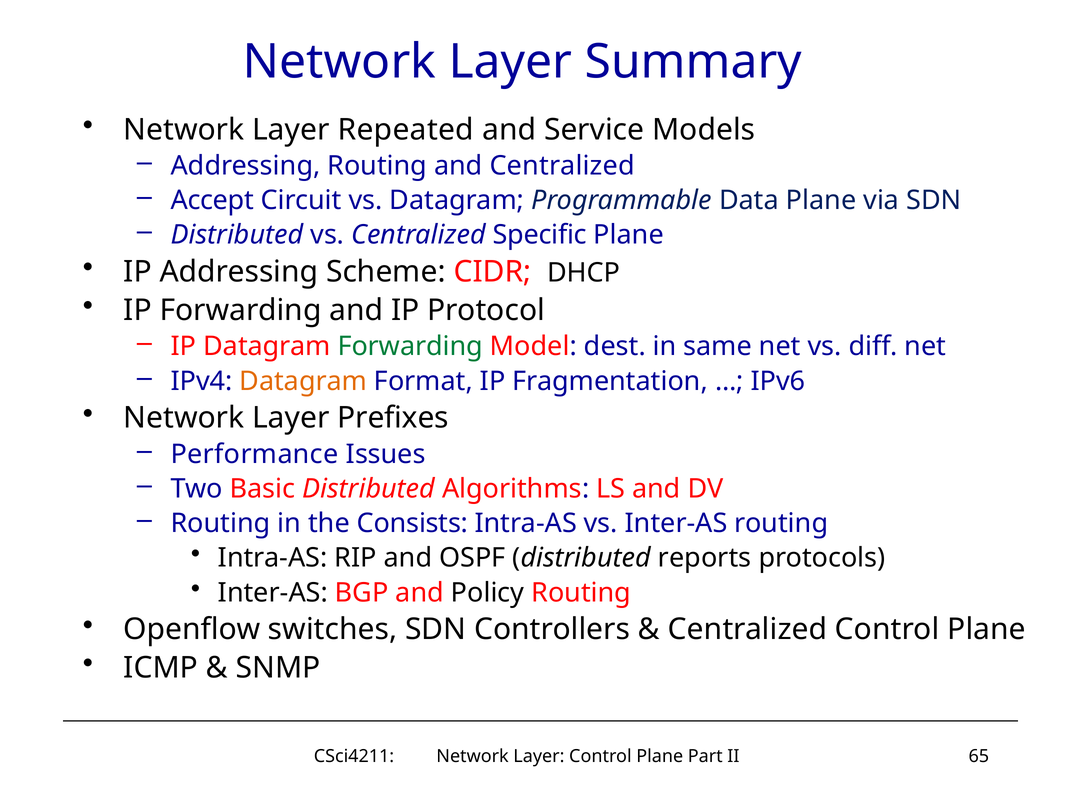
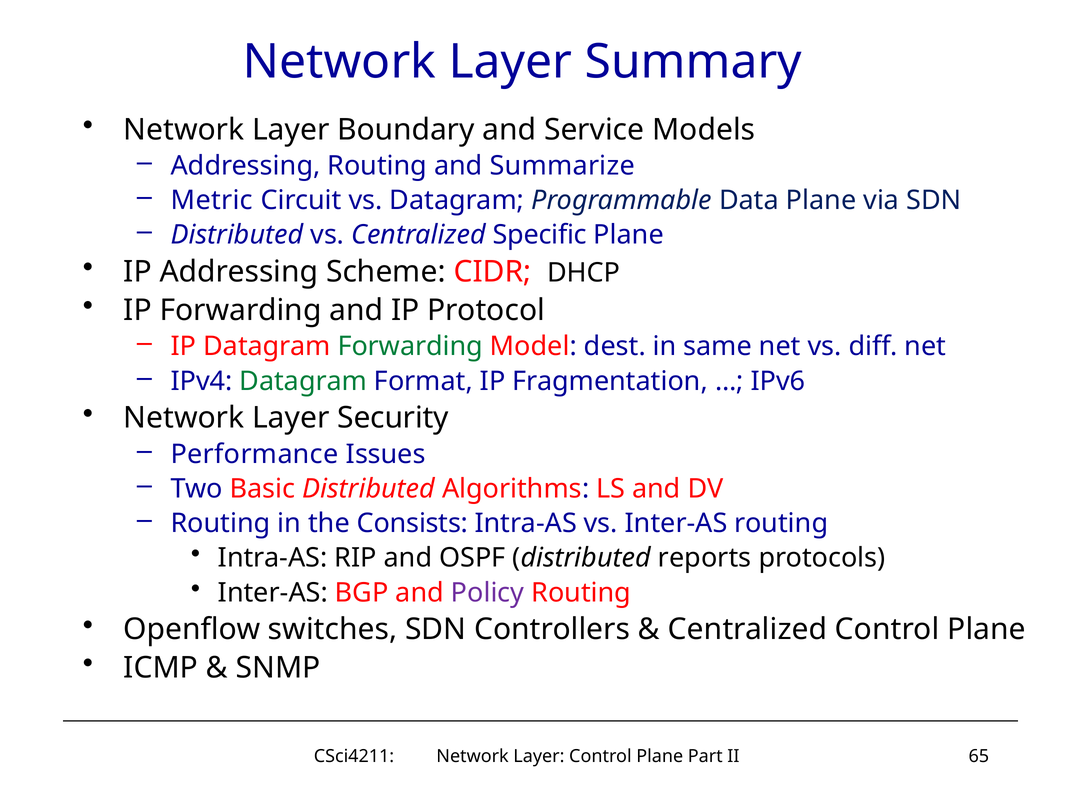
Repeated: Repeated -> Boundary
and Centralized: Centralized -> Summarize
Accept: Accept -> Metric
Datagram at (303, 381) colour: orange -> green
Prefixes: Prefixes -> Security
Policy colour: black -> purple
